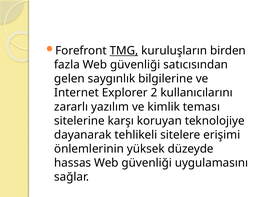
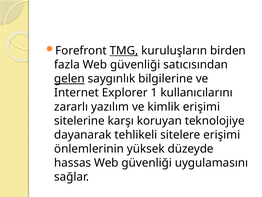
gelen underline: none -> present
2: 2 -> 1
kimlik teması: teması -> erişimi
